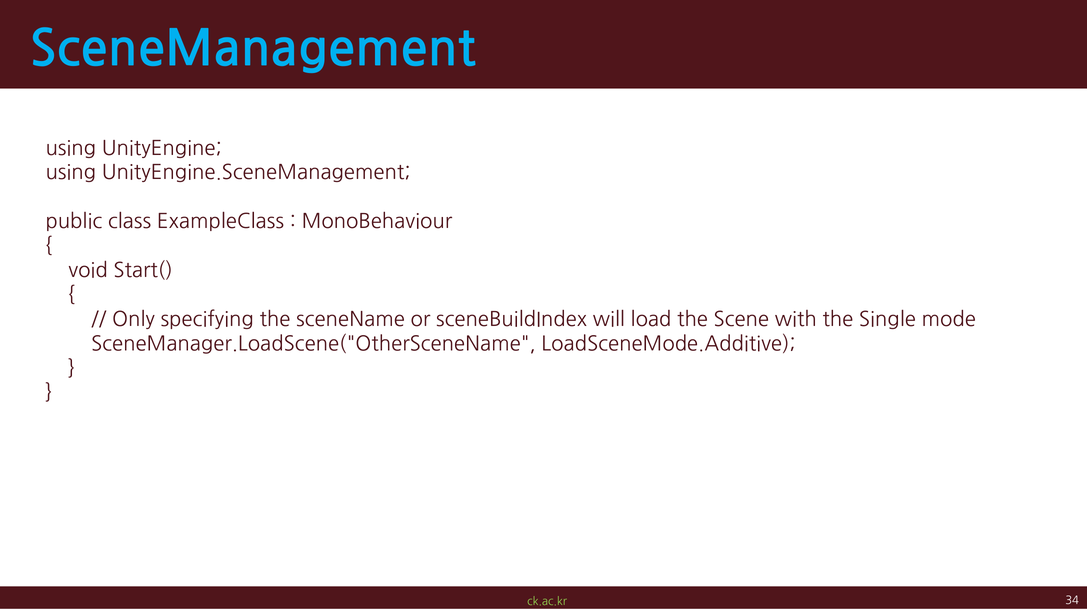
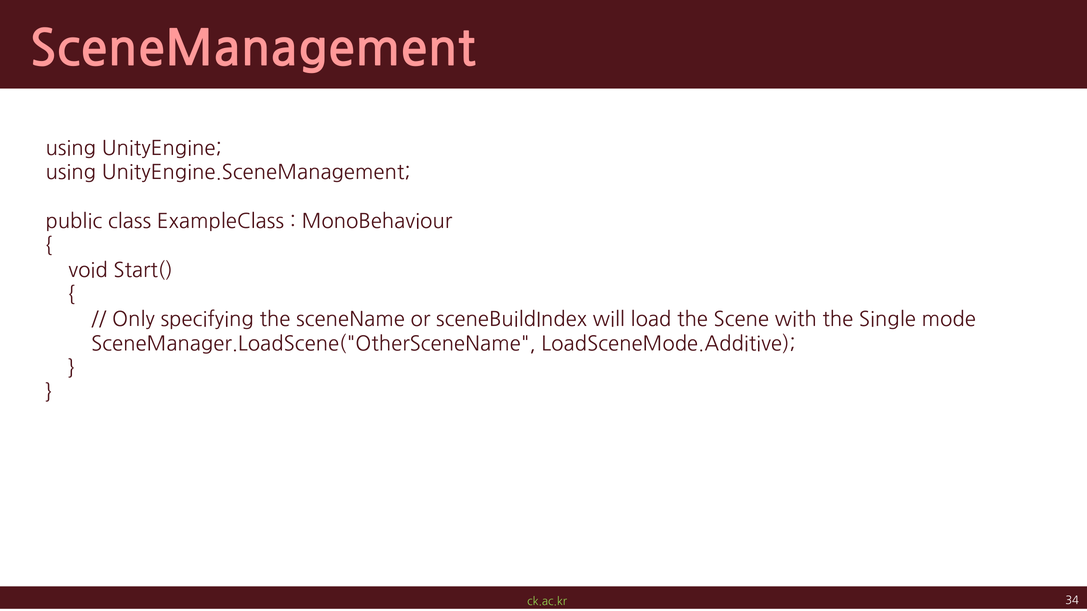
SceneManagement colour: light blue -> pink
